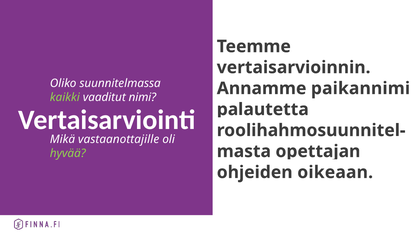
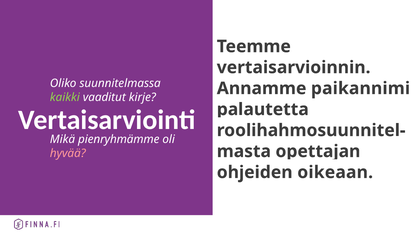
nimi: nimi -> kirje
vastaanottajille: vastaanottajille -> pienryhmämme
hyvää colour: light green -> pink
